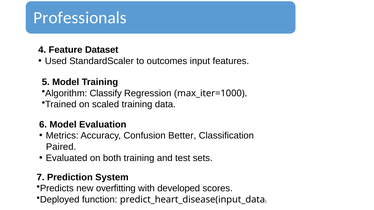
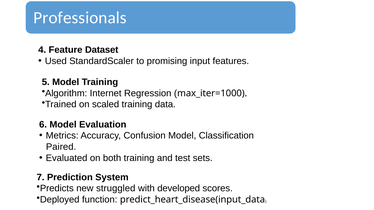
outcomes: outcomes -> promising
Classify: Classify -> Internet
Confusion Better: Better -> Model
overfitting: overfitting -> struggled
